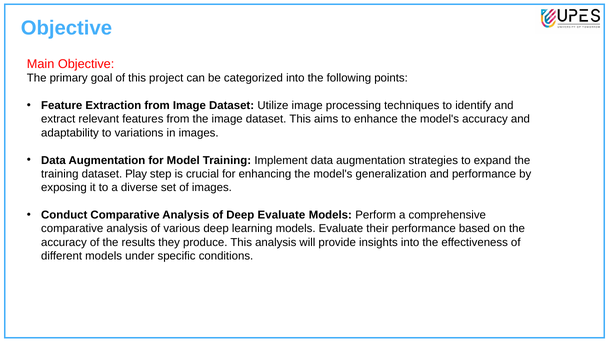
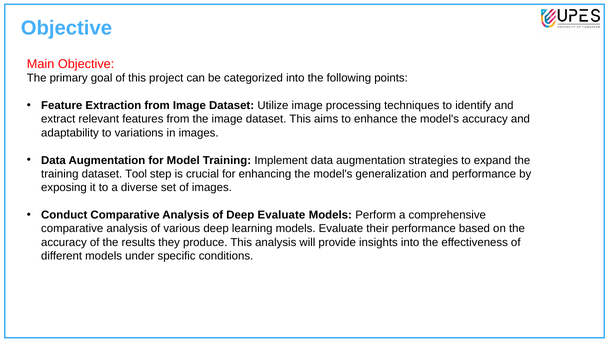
Play: Play -> Tool
